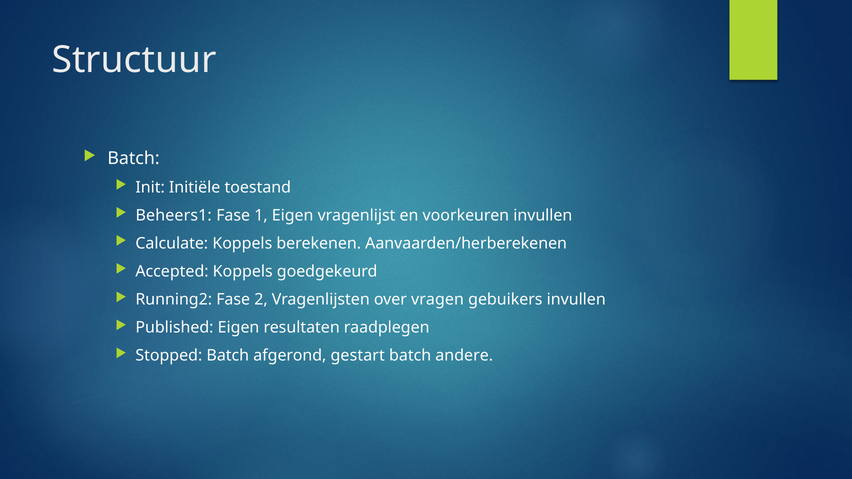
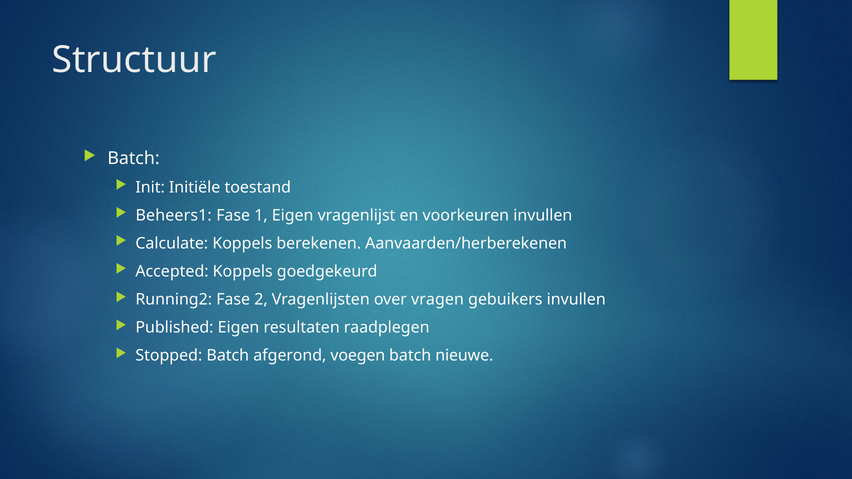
gestart: gestart -> voegen
andere: andere -> nieuwe
